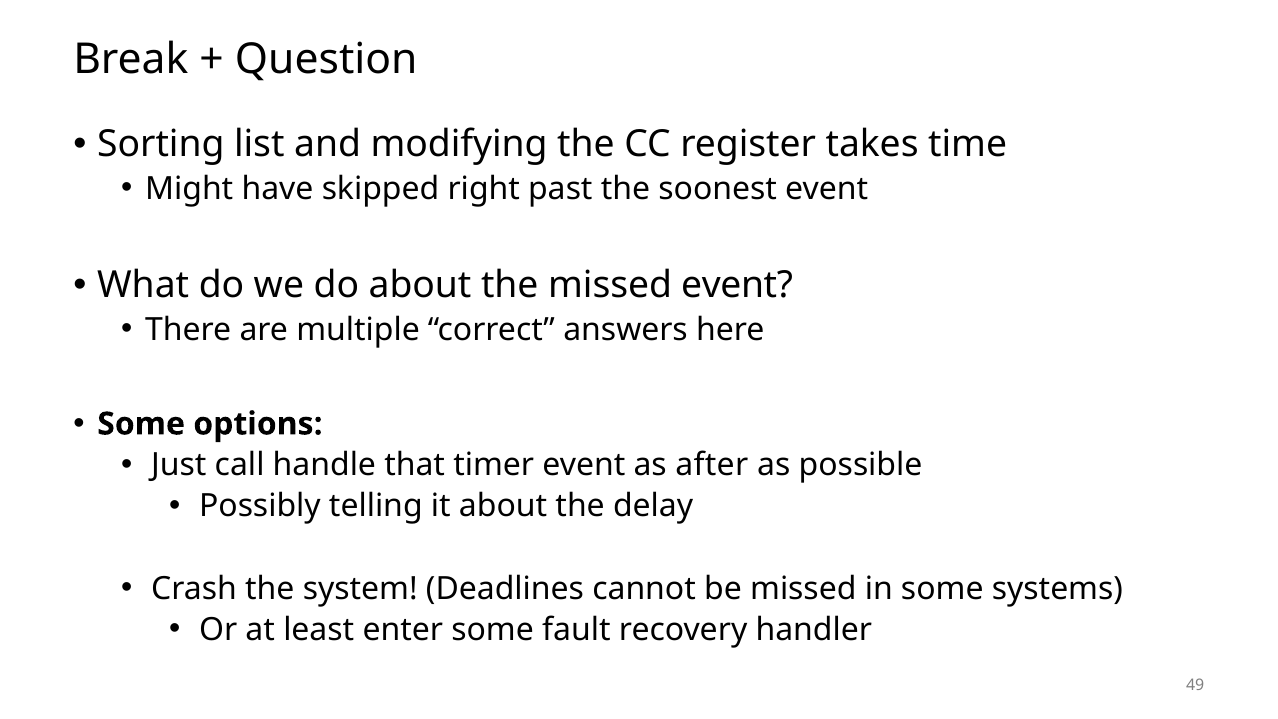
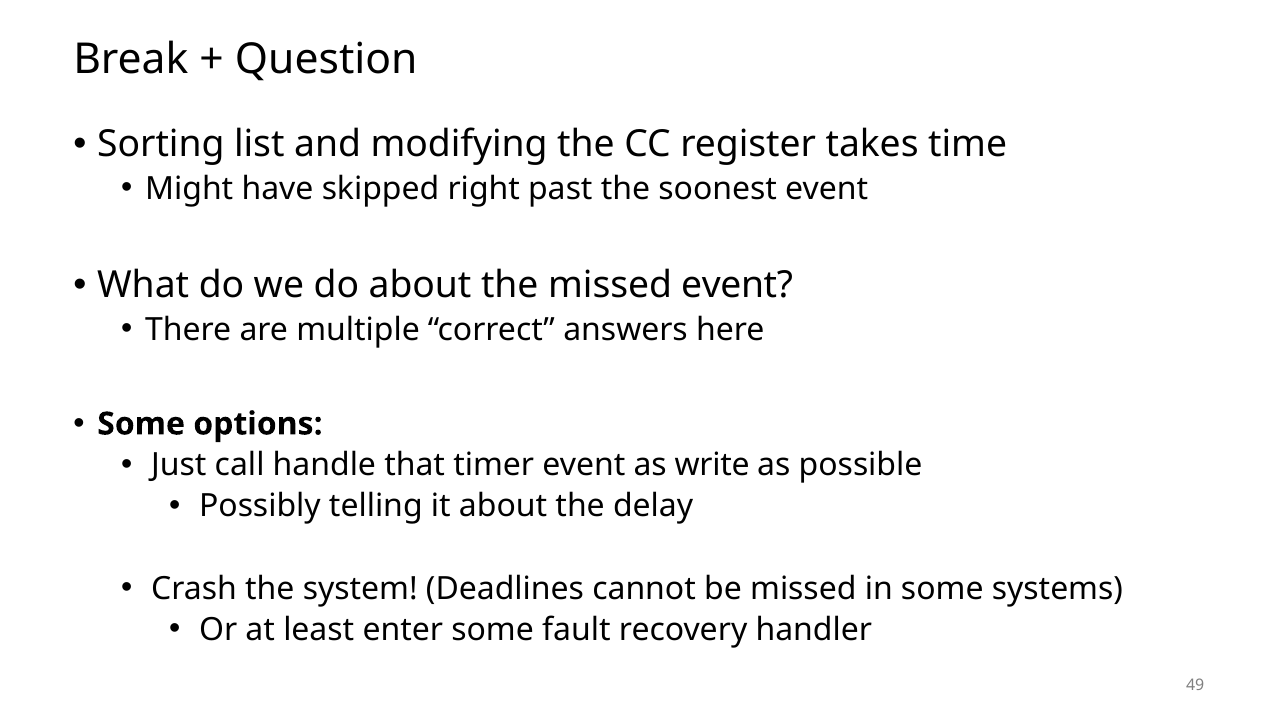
after: after -> write
